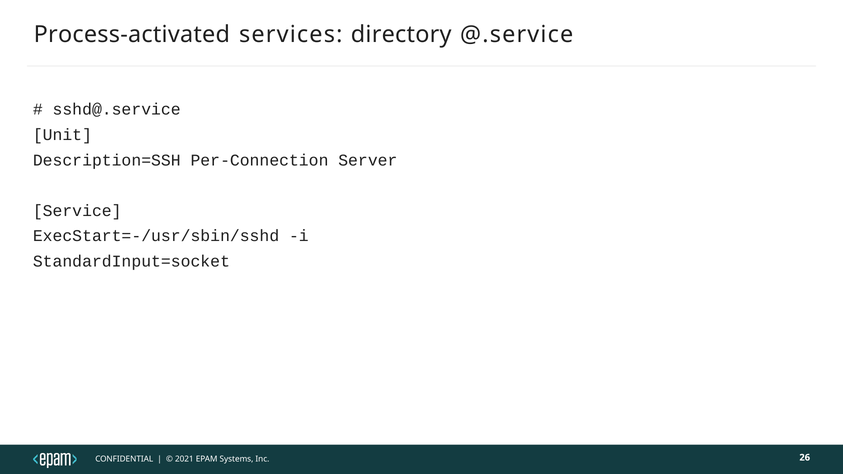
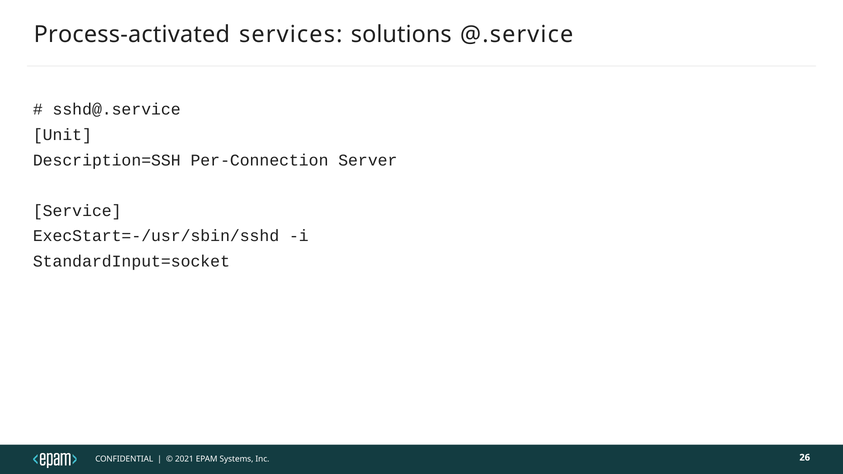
directory: directory -> solutions
